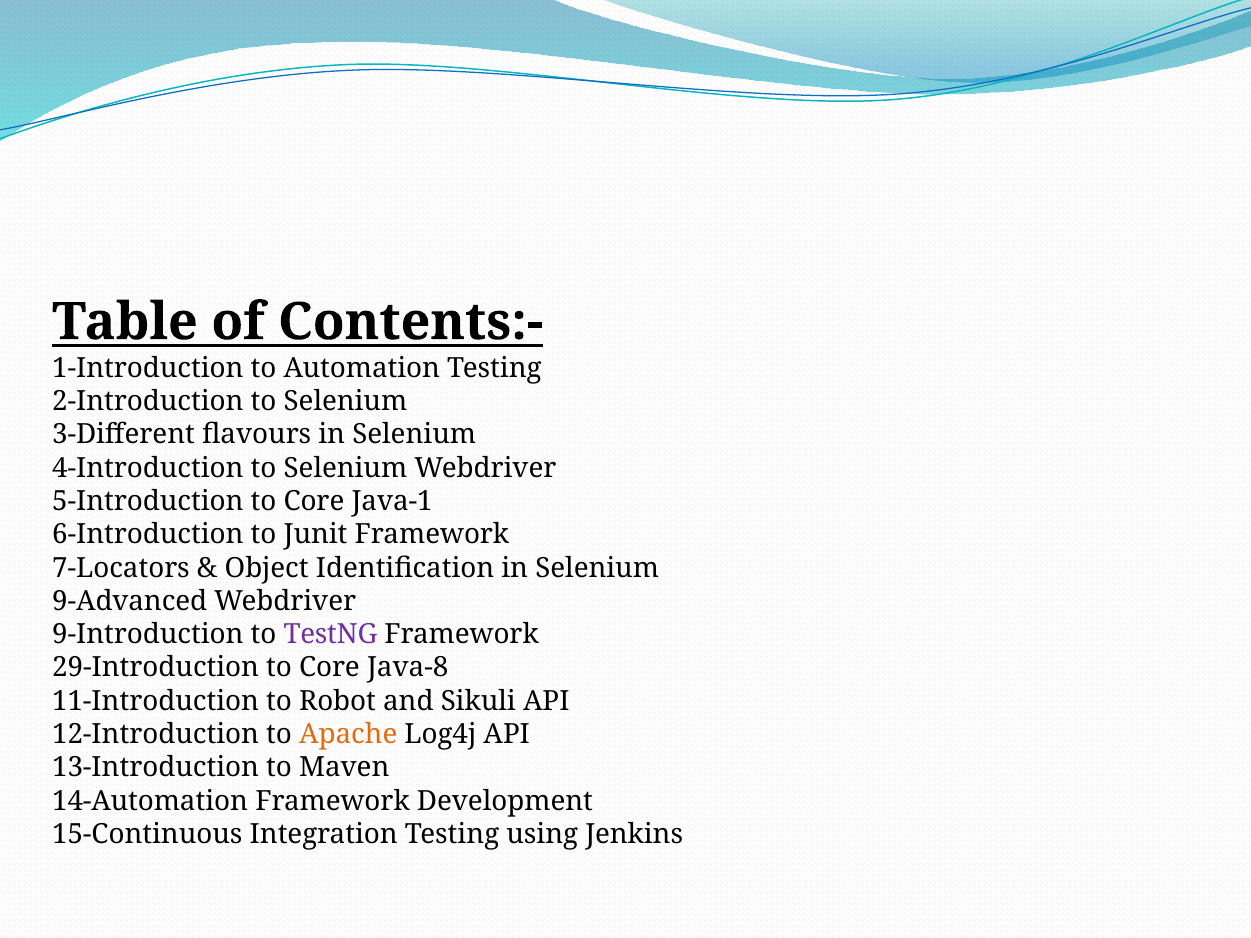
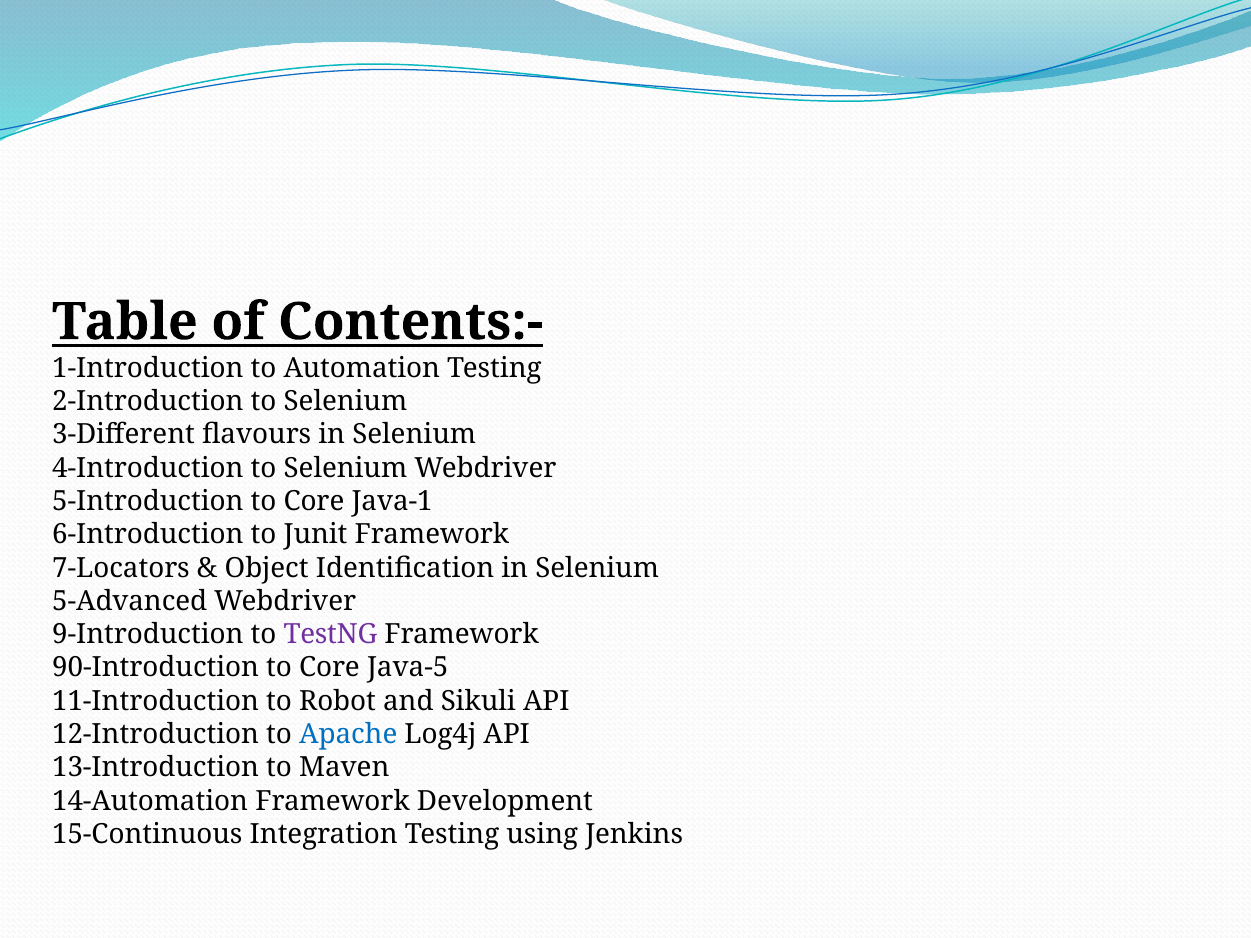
9-Advanced: 9-Advanced -> 5-Advanced
29-Introduction: 29-Introduction -> 90-Introduction
Java-8: Java-8 -> Java-5
Apache colour: orange -> blue
